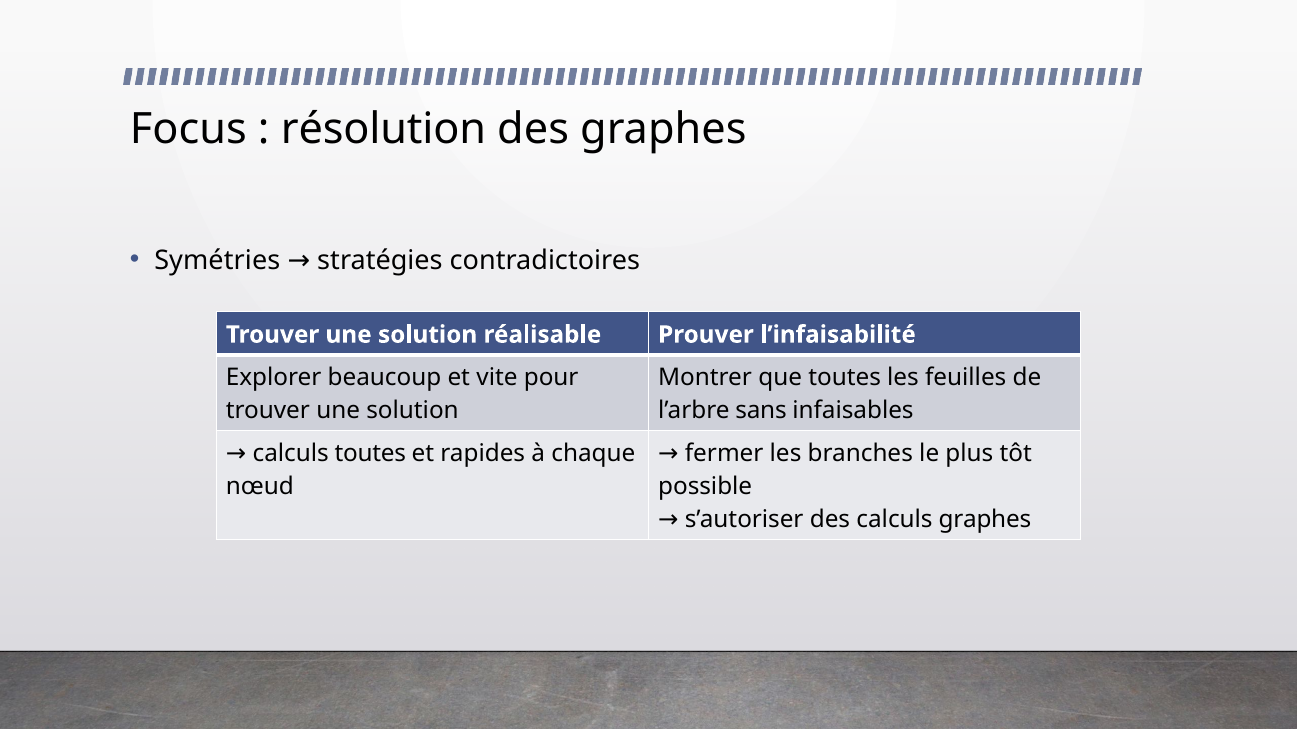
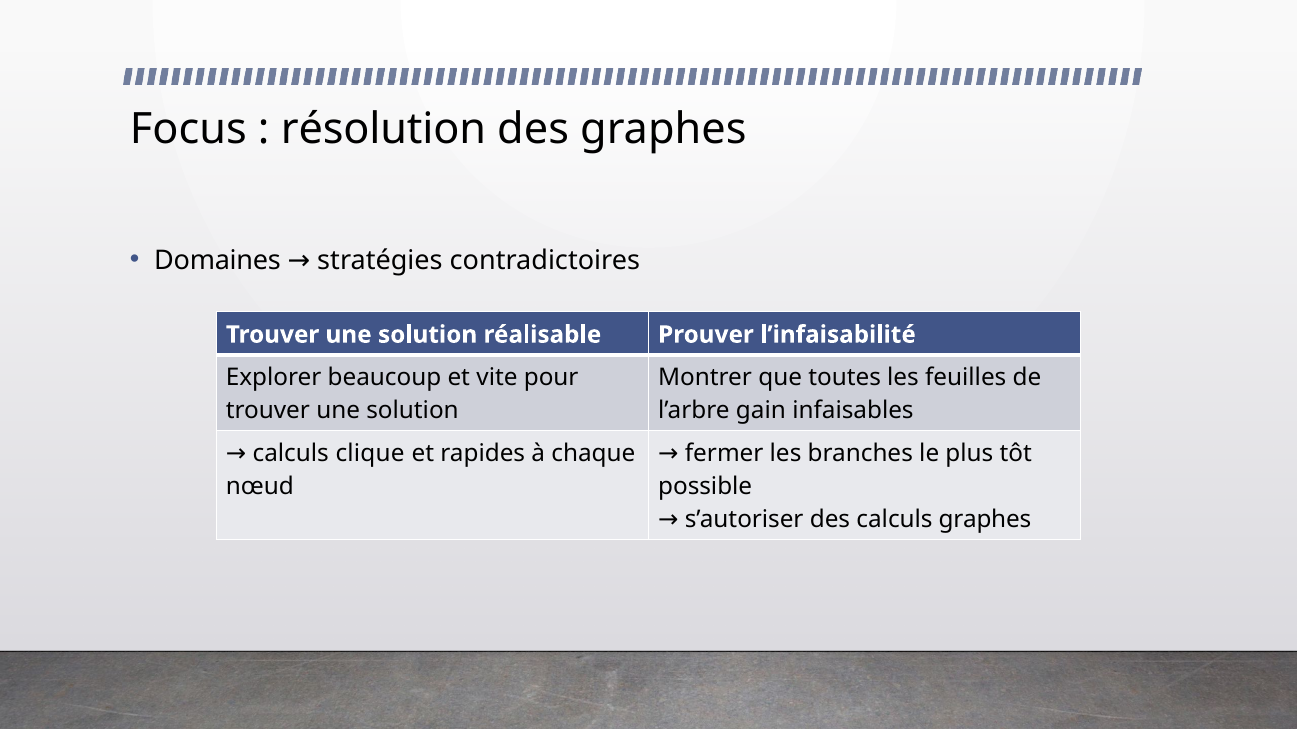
Symétries: Symétries -> Domaines
sans: sans -> gain
calculs toutes: toutes -> clique
